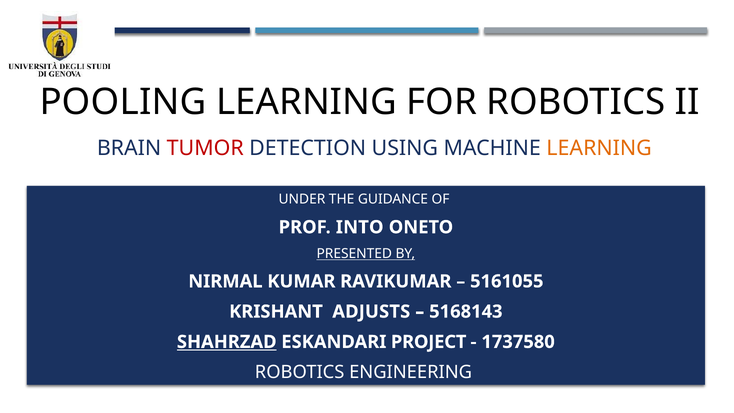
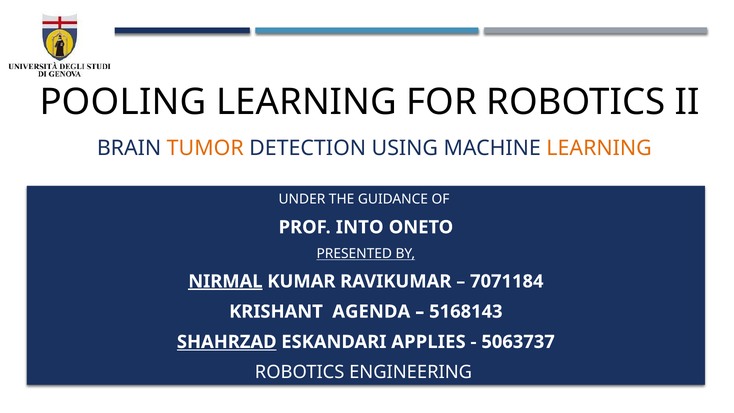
TUMOR colour: red -> orange
NIRMAL underline: none -> present
5161055: 5161055 -> 7071184
ADJUSTS: ADJUSTS -> AGENDA
PROJECT: PROJECT -> APPLIES
1737580: 1737580 -> 5063737
